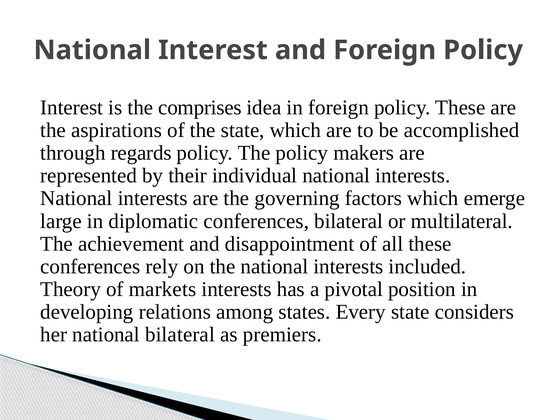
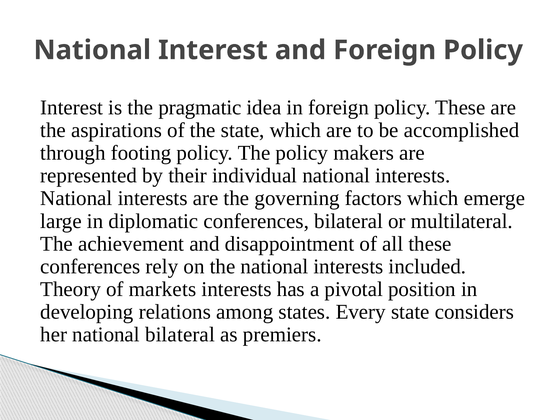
comprises: comprises -> pragmatic
regards: regards -> footing
